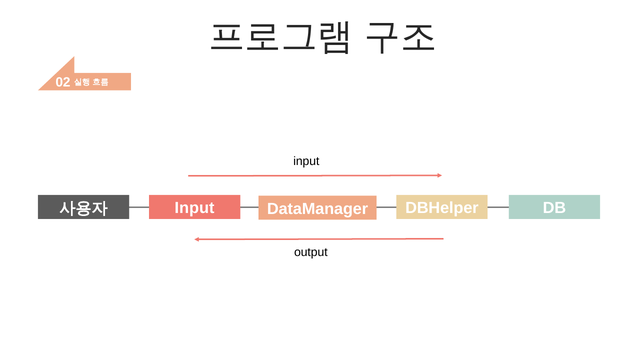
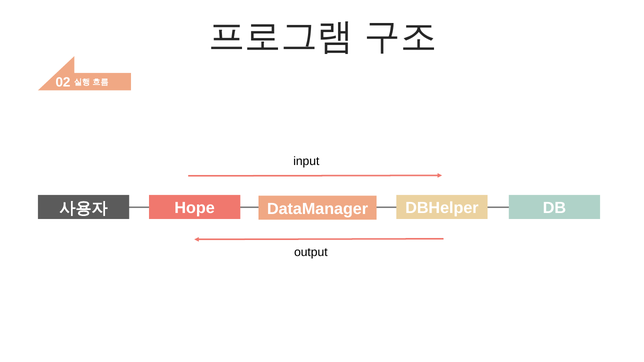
Input at (195, 208): Input -> Hope
